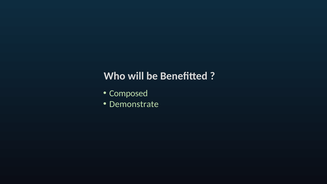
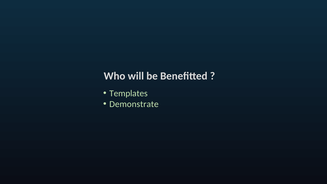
Composed: Composed -> Templates
